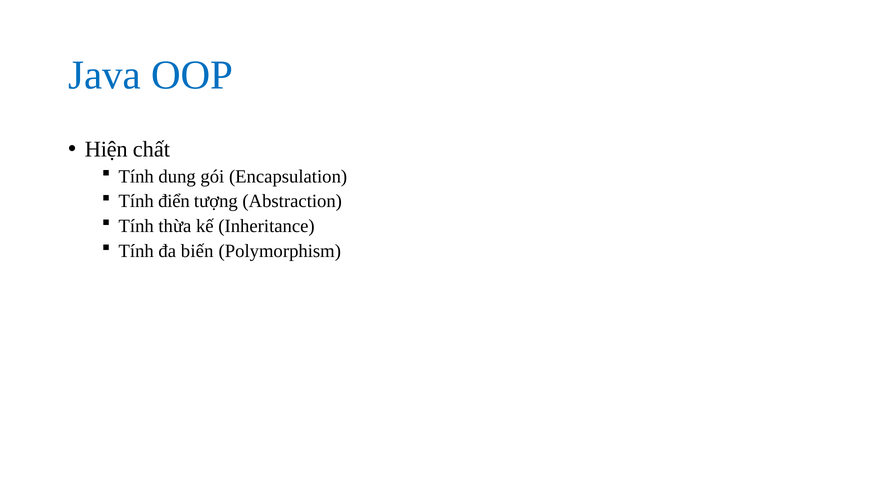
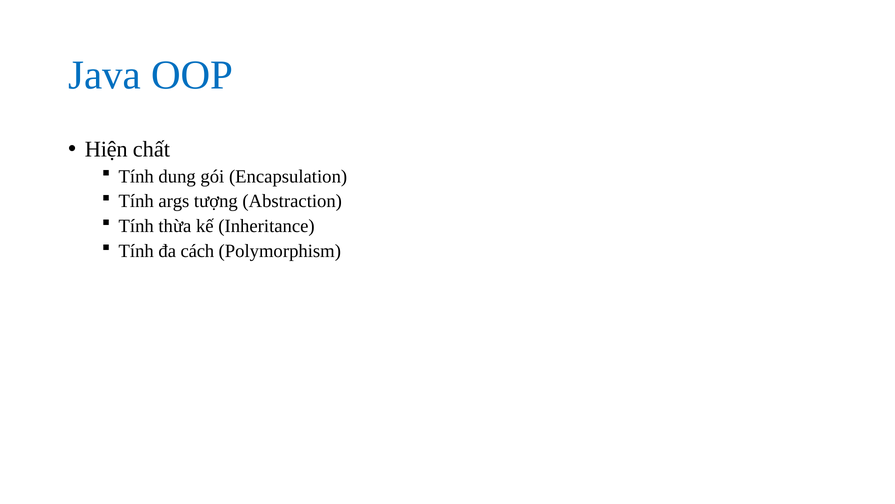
điển: điển -> args
biến: biến -> cách
